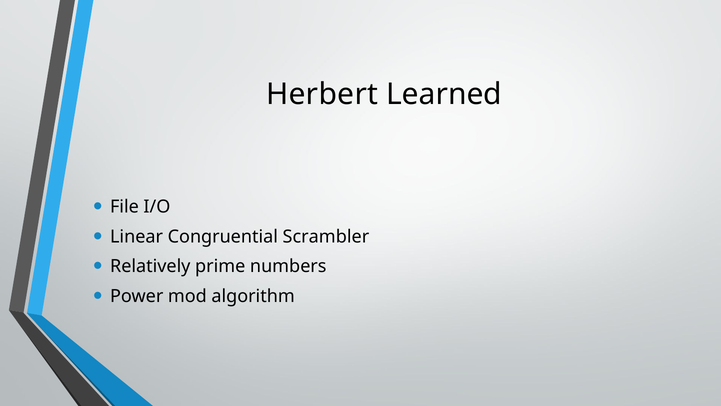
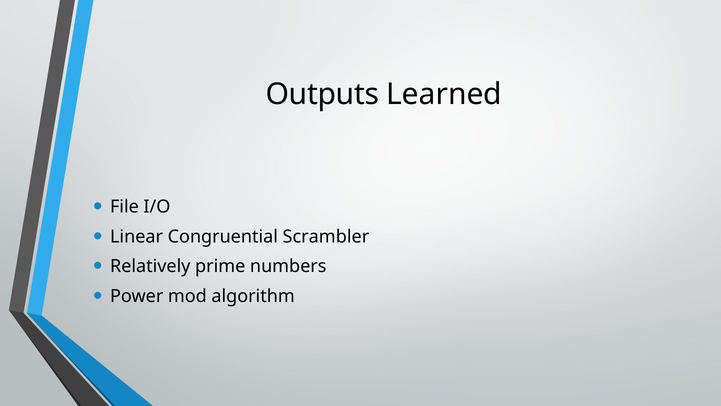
Herbert: Herbert -> Outputs
